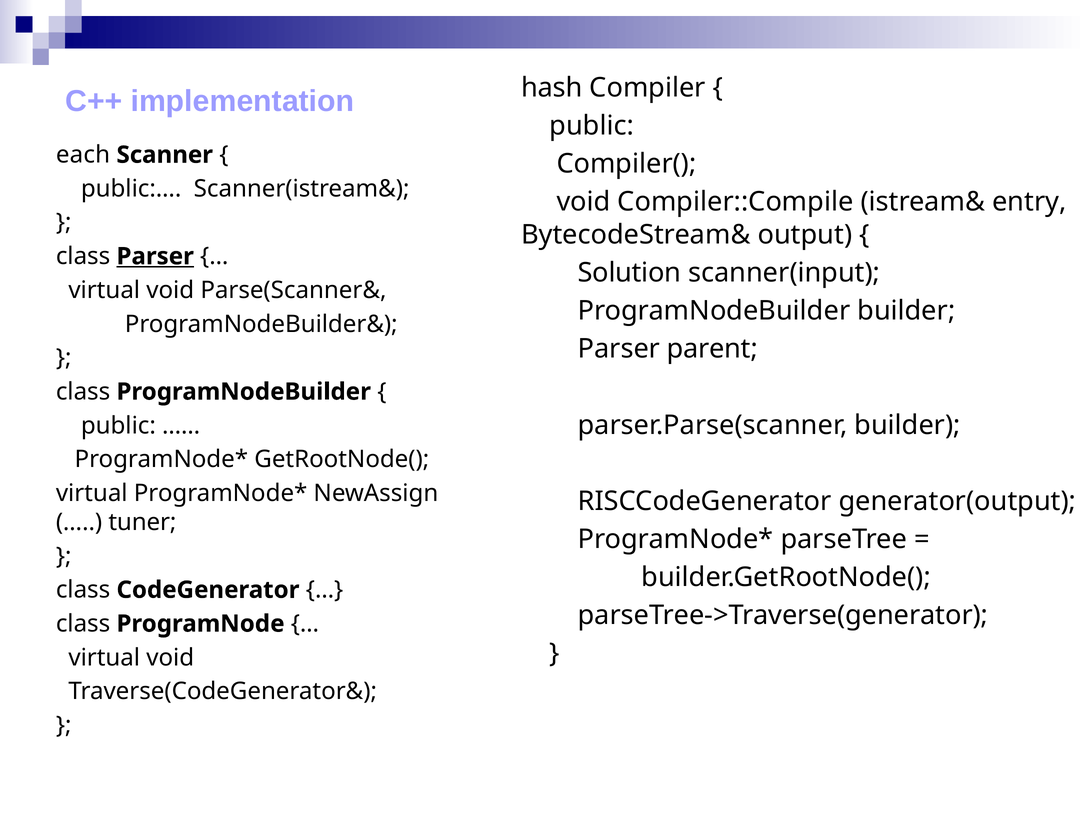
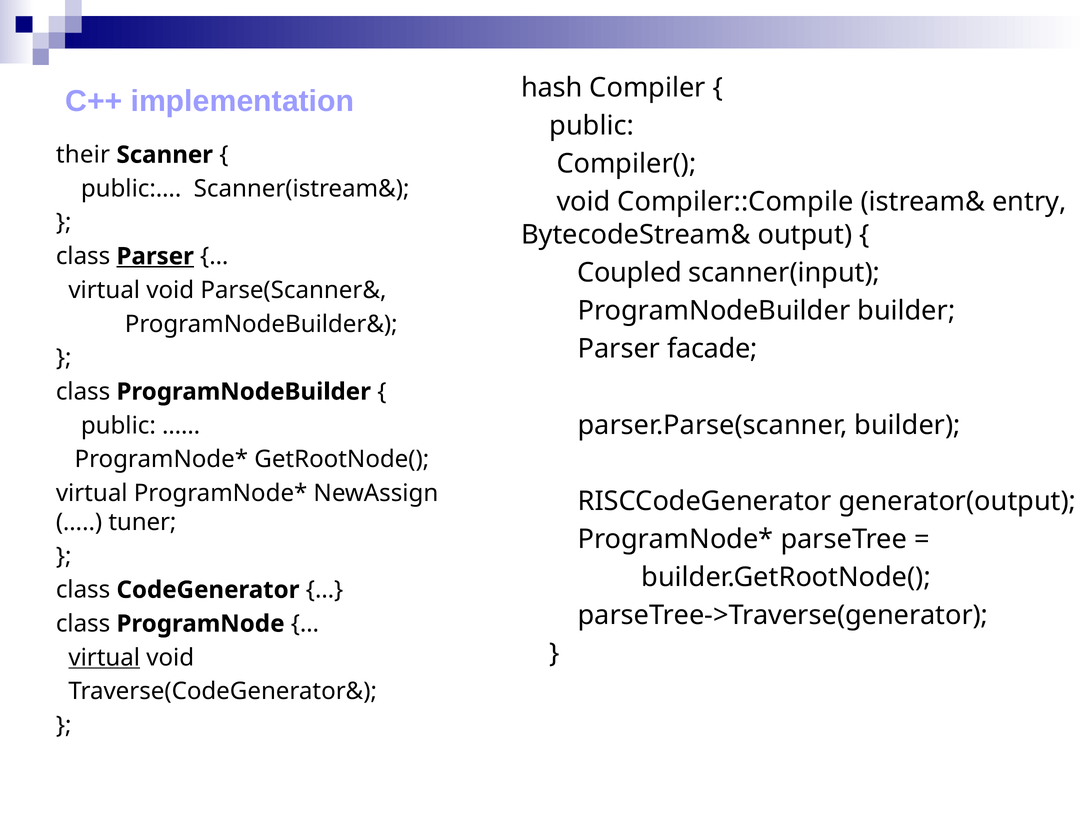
each: each -> their
Solution: Solution -> Coupled
parent: parent -> facade
virtual at (104, 658) underline: none -> present
